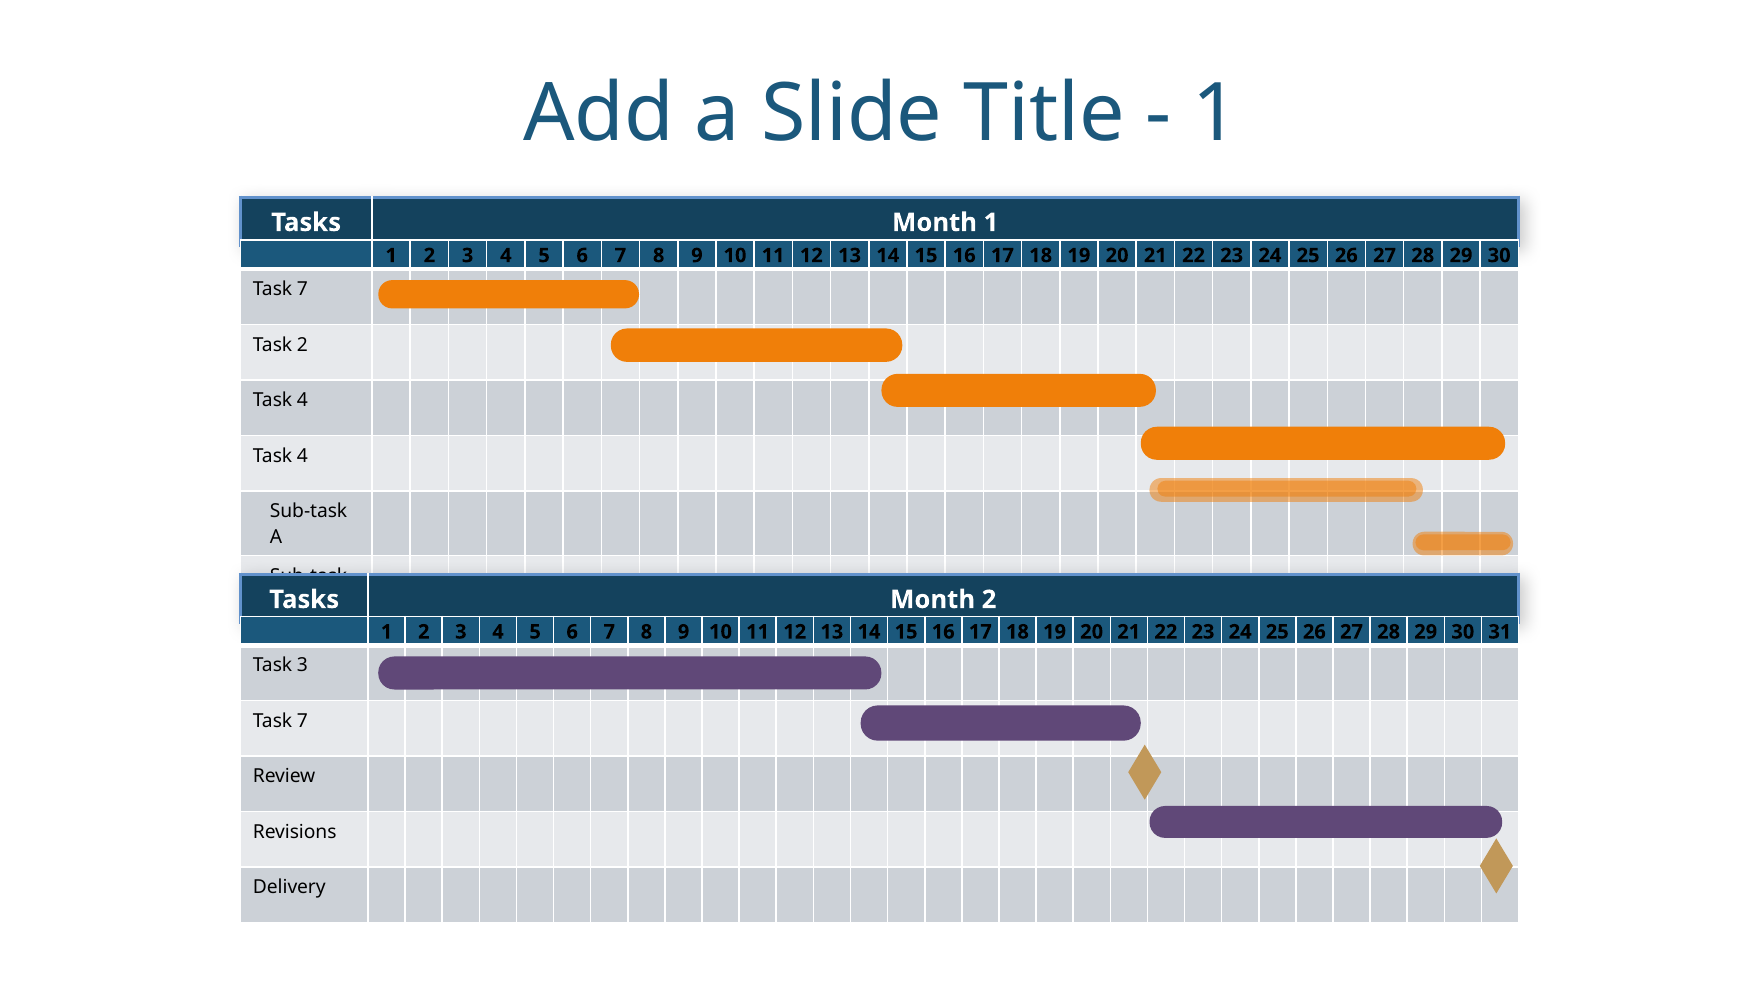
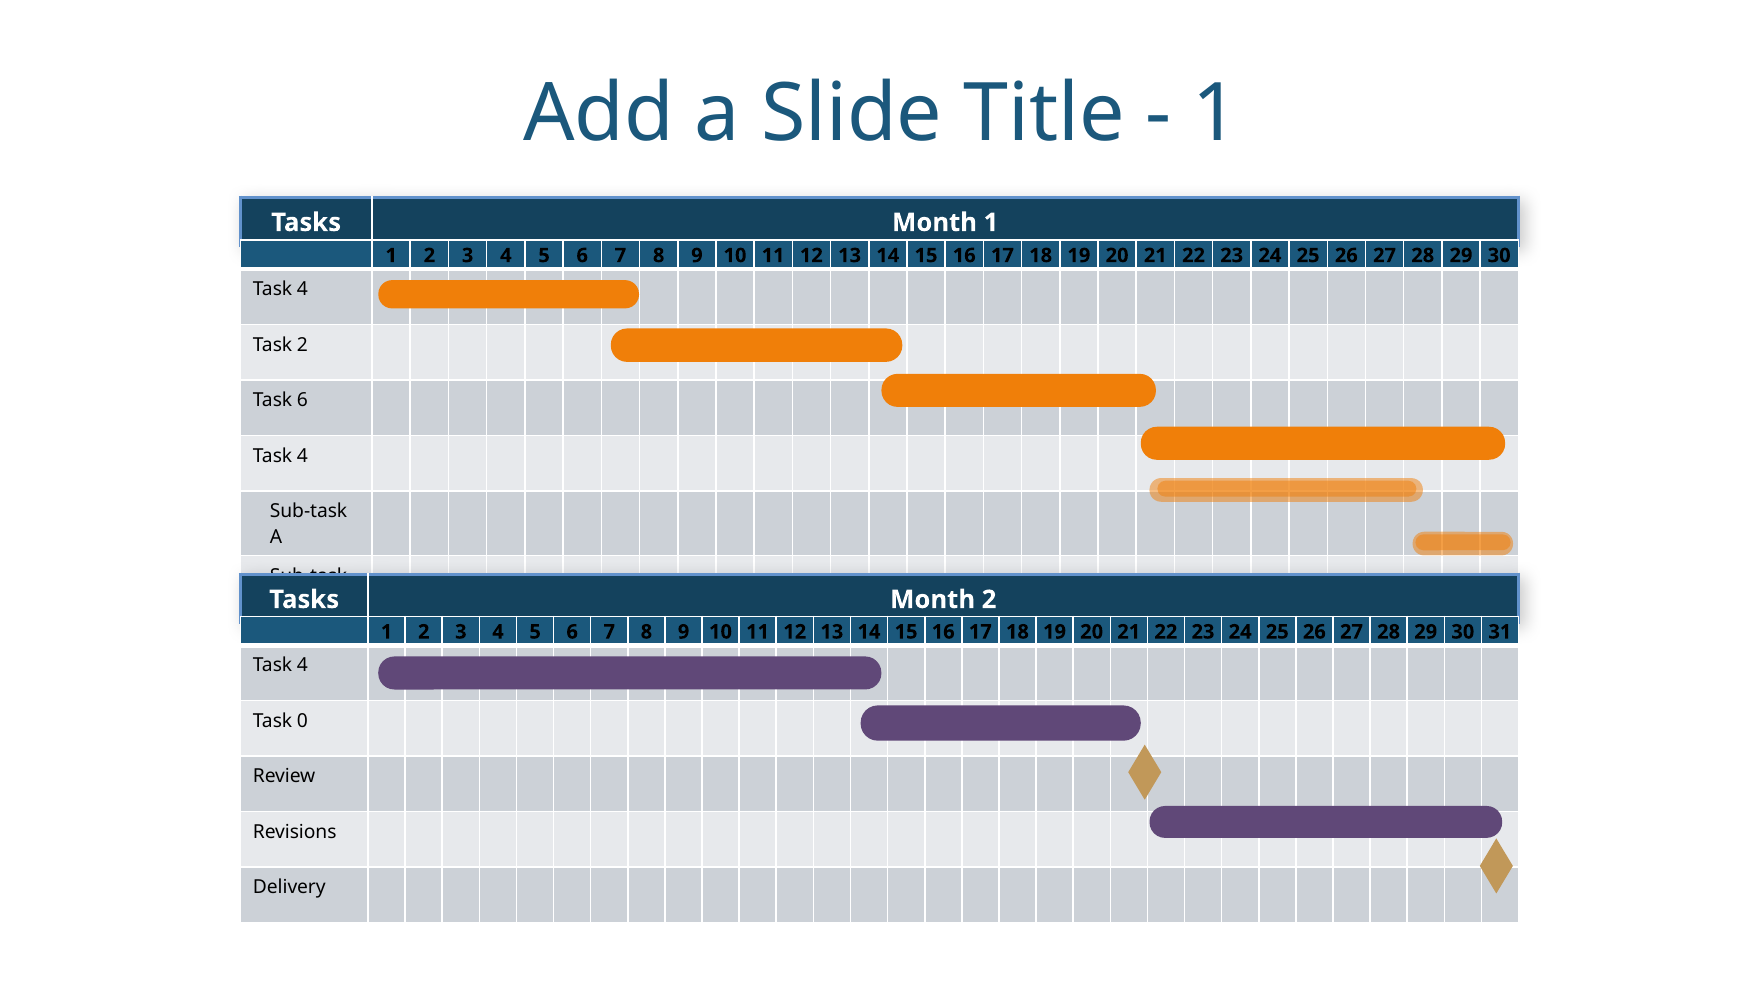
7 at (302, 289): 7 -> 4
4 at (302, 400): 4 -> 6
3 at (302, 665): 3 -> 4
7 at (302, 721): 7 -> 0
